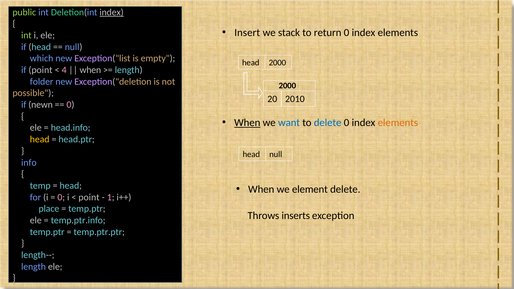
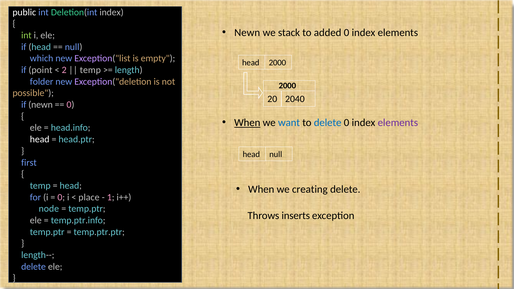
public colour: light green -> white
index at (112, 12) underline: present -> none
Insert at (247, 33): Insert -> Newn
return: return -> added
4: 4 -> 2
when at (90, 70): when -> temp
2010: 2010 -> 2040
elements at (398, 123) colour: orange -> purple
head at (40, 139) colour: yellow -> white
info: info -> first
element: element -> creating
point at (89, 197): point -> place
place: place -> node
length at (34, 267): length -> delete
